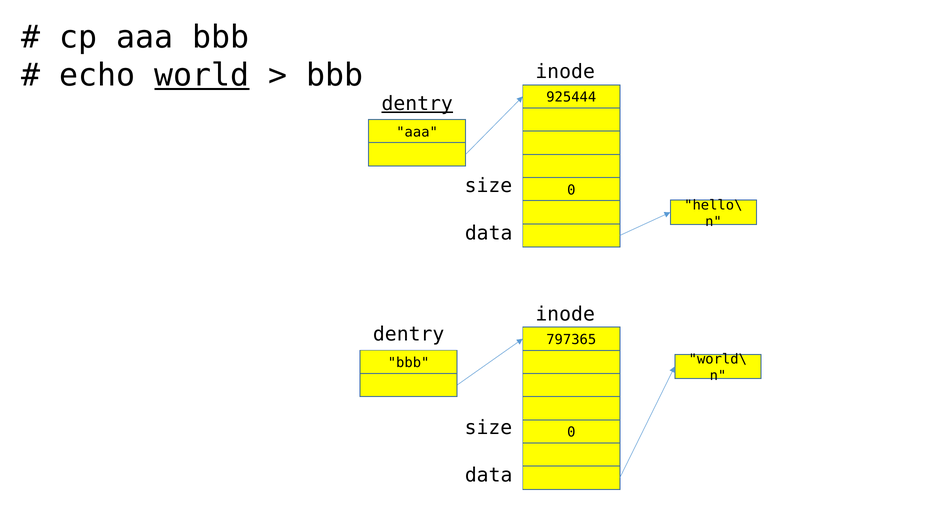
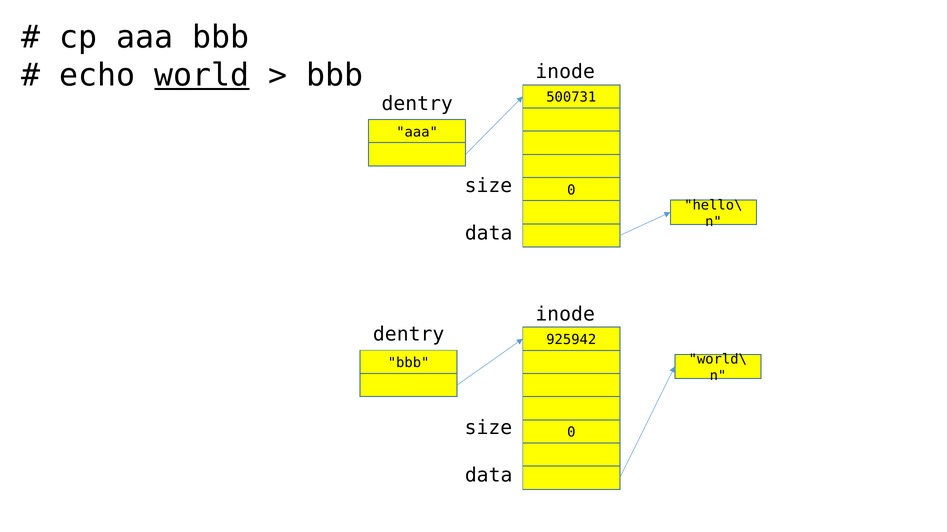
925444: 925444 -> 500731
dentry at (417, 104) underline: present -> none
797365: 797365 -> 925942
